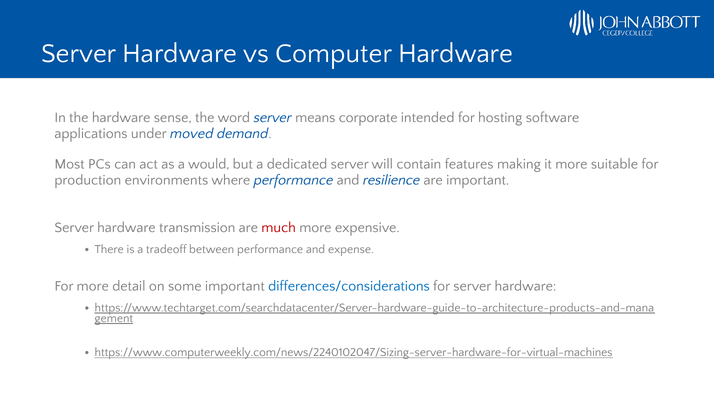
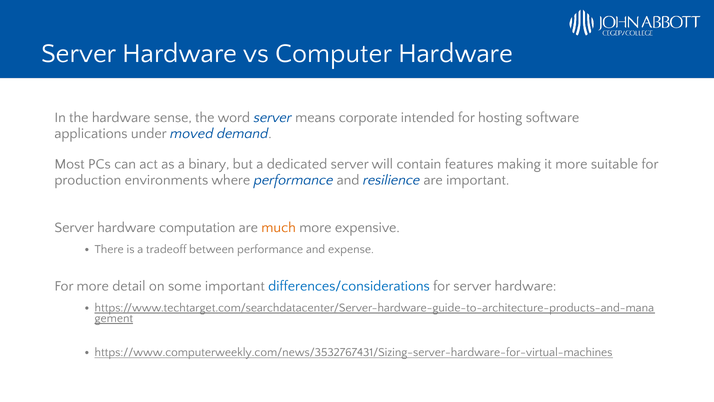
would: would -> binary
transmission: transmission -> computation
much colour: red -> orange
https://www.computerweekly.com/news/2240102047/Sizing-server-hardware-for-virtual-machines: https://www.computerweekly.com/news/2240102047/Sizing-server-hardware-for-virtual-machines -> https://www.computerweekly.com/news/3532767431/Sizing-server-hardware-for-virtual-machines
